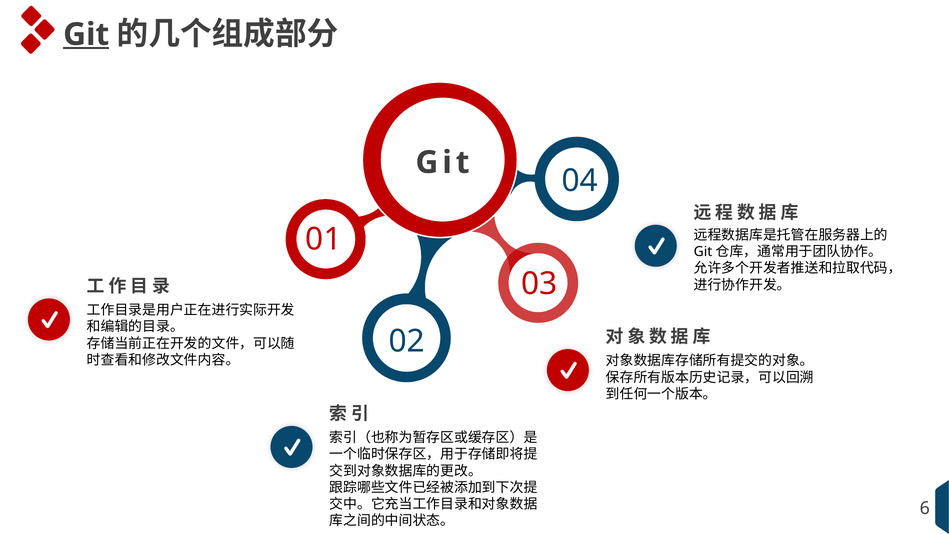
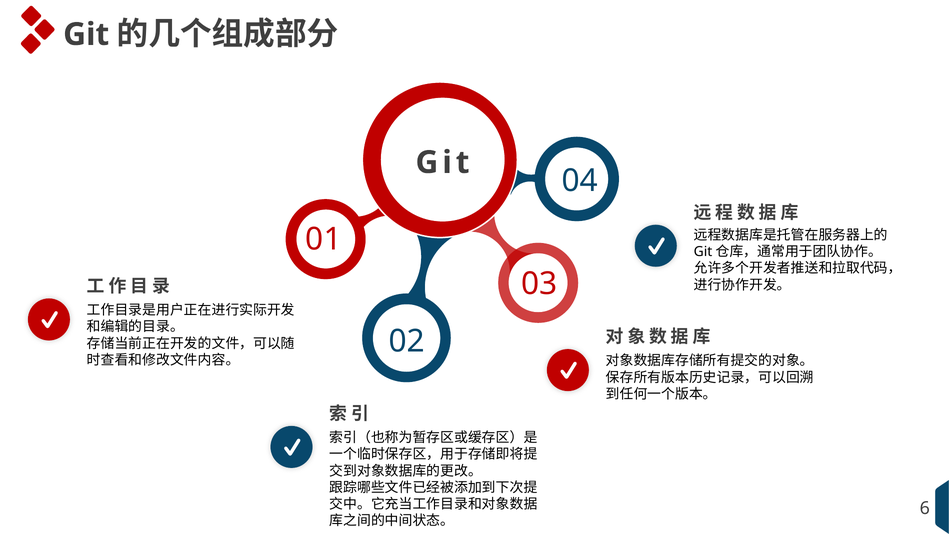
Git at (86, 34) underline: present -> none
